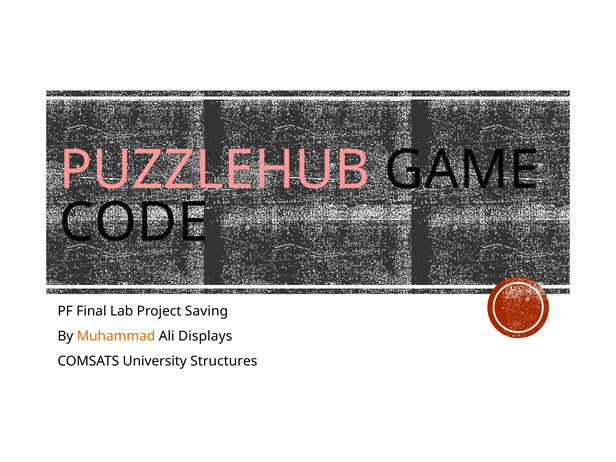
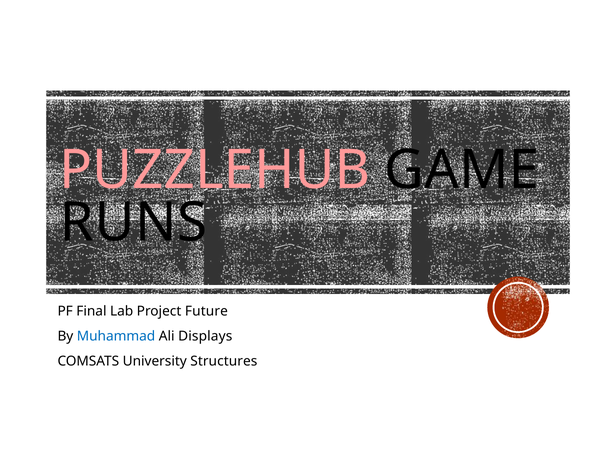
CODE: CODE -> RUNS
Saving: Saving -> Future
Muhammad colour: orange -> blue
